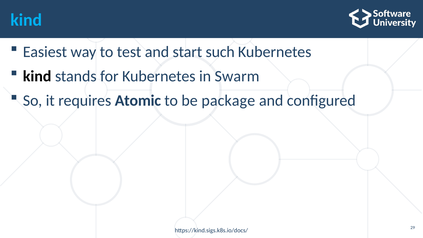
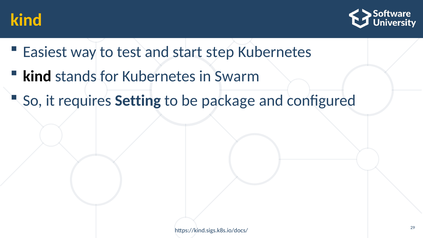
kind at (26, 20) colour: light blue -> yellow
such: such -> step
Atomic: Atomic -> Setting
